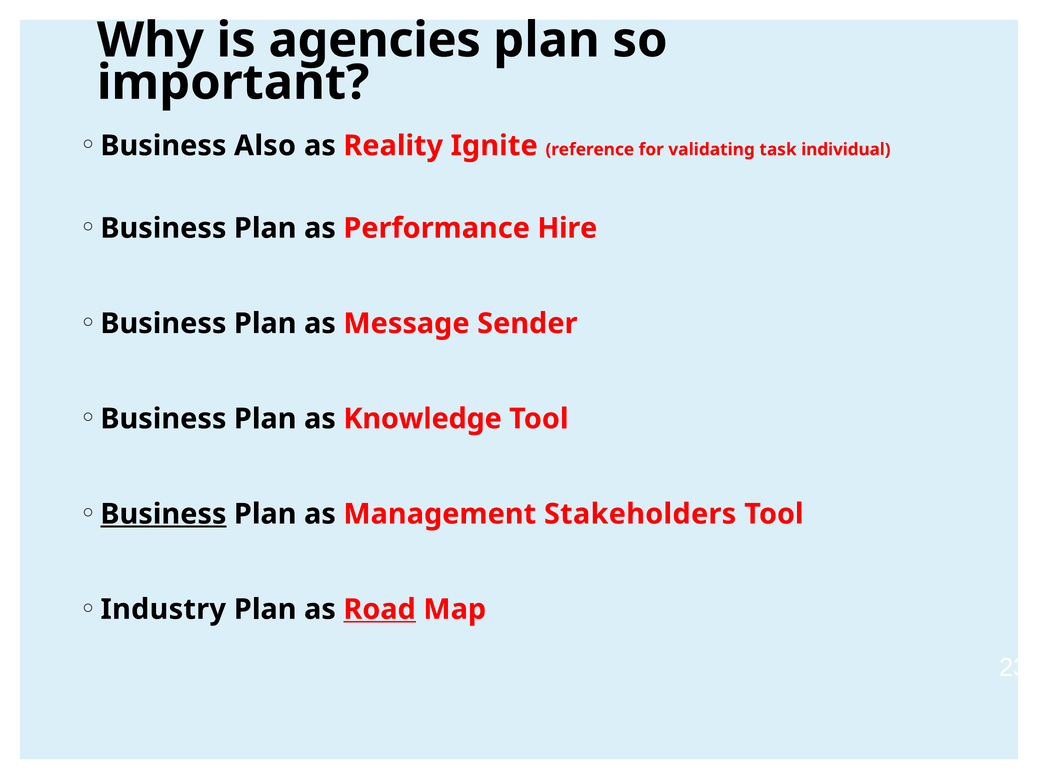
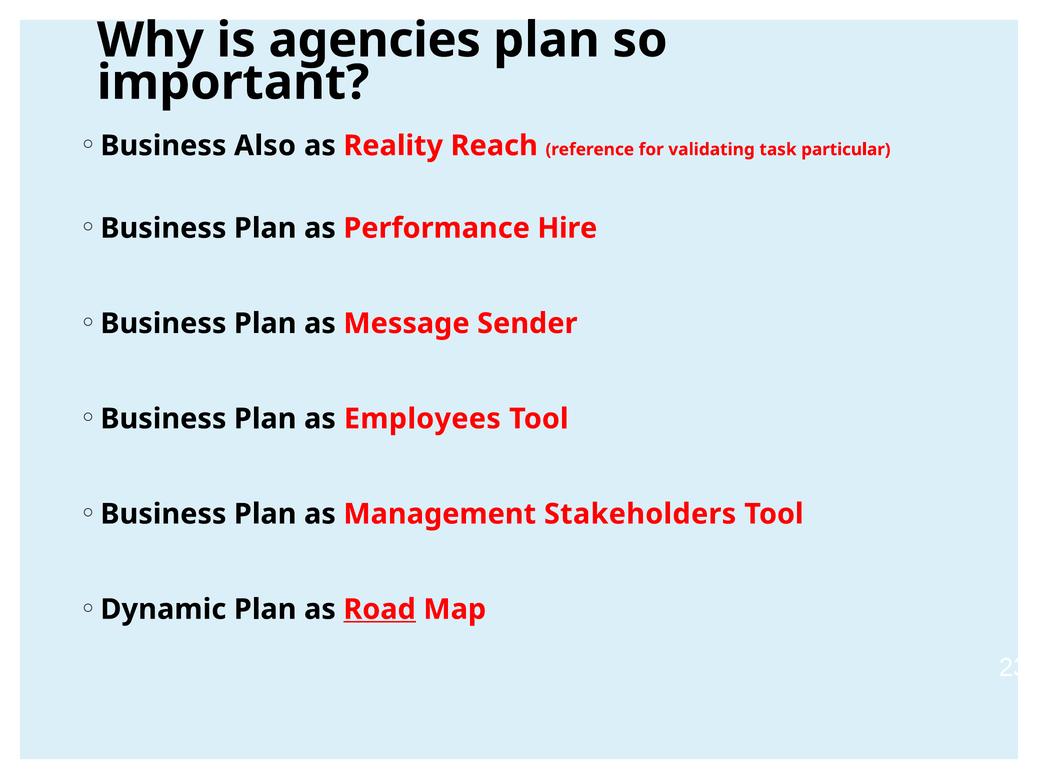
Ignite: Ignite -> Reach
individual: individual -> particular
Knowledge: Knowledge -> Employees
Business at (163, 514) underline: present -> none
Industry: Industry -> Dynamic
